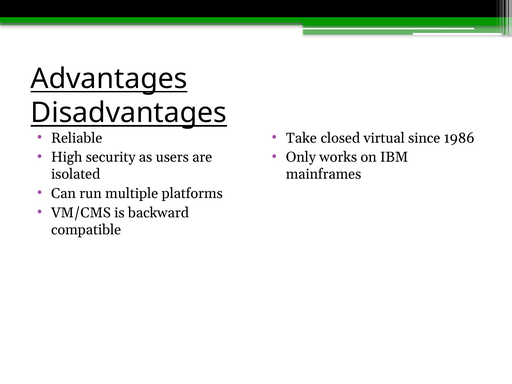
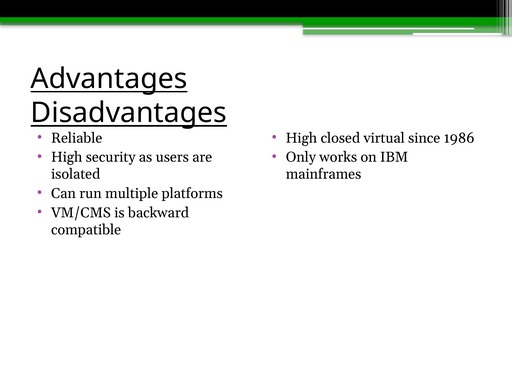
Take at (301, 138): Take -> High
